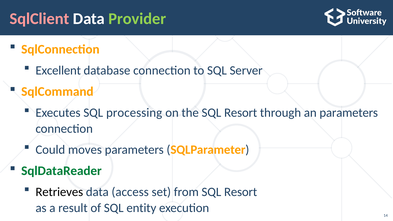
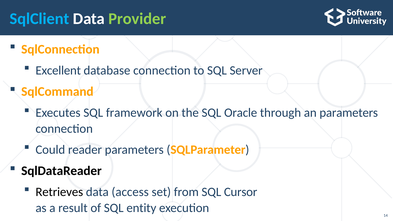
SqlClient colour: pink -> light blue
processing: processing -> framework
the SQL Resort: Resort -> Oracle
moves: moves -> reader
SqlDataReader colour: green -> black
from SQL Resort: Resort -> Cursor
